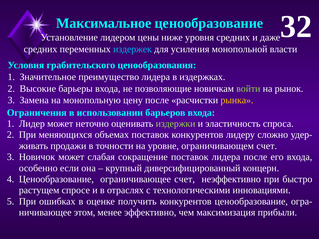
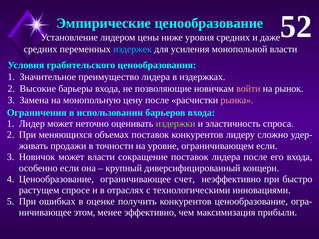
Максимальное: Максимальное -> Эмпирические
32: 32 -> 52
войти colour: light green -> pink
рынка colour: yellow -> pink
ограничивающем счет: счет -> если
может слабая: слабая -> власти
